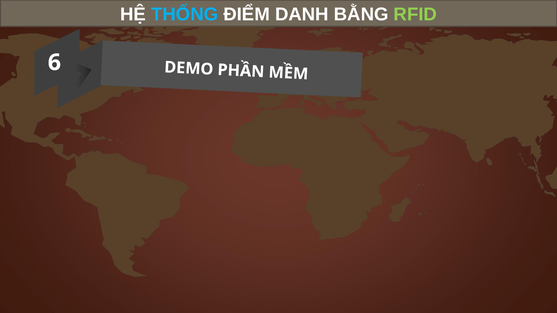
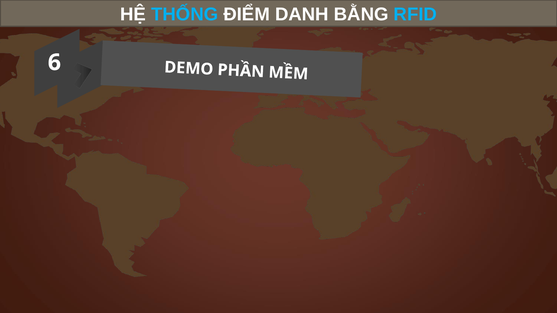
RFID colour: light green -> light blue
